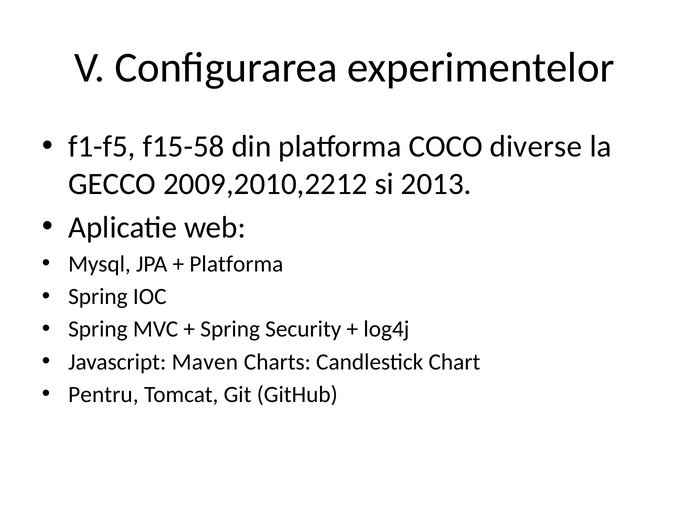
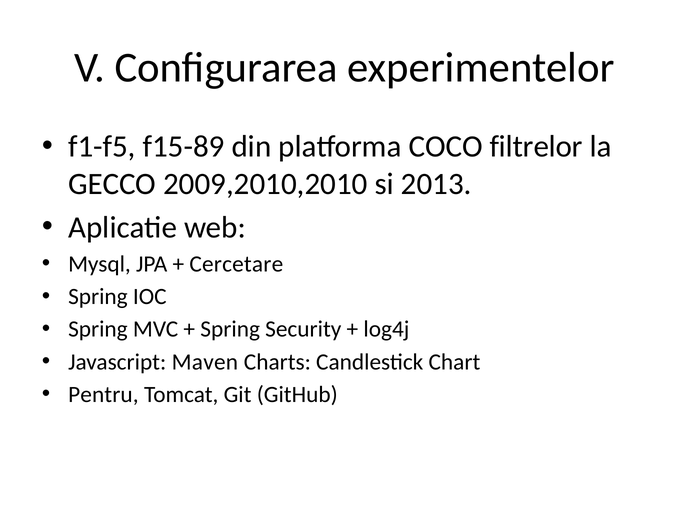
f15-58: f15-58 -> f15-89
diverse: diverse -> filtrelor
2009,2010,2212: 2009,2010,2212 -> 2009,2010,2010
Platforma at (236, 264): Platforma -> Cercetare
